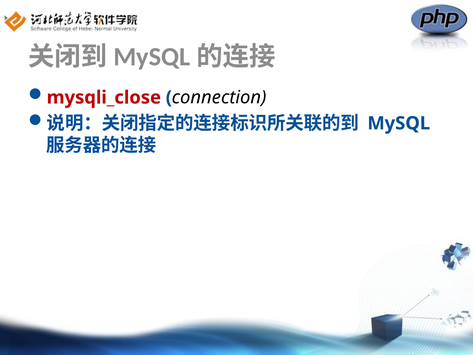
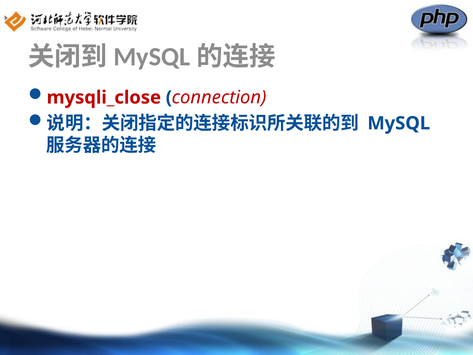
connection colour: black -> red
